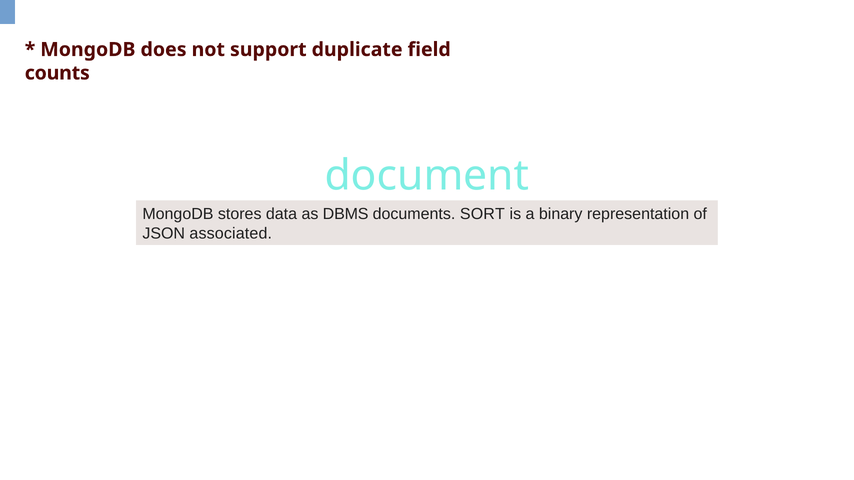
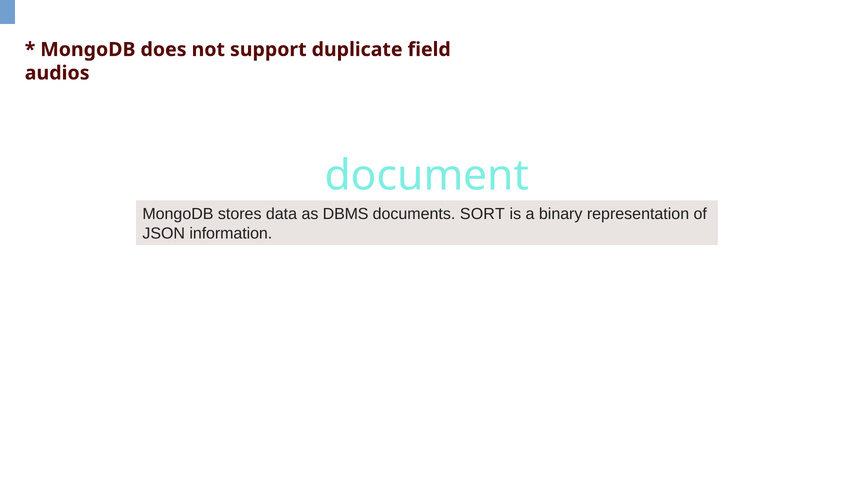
counts: counts -> audios
associated: associated -> information
